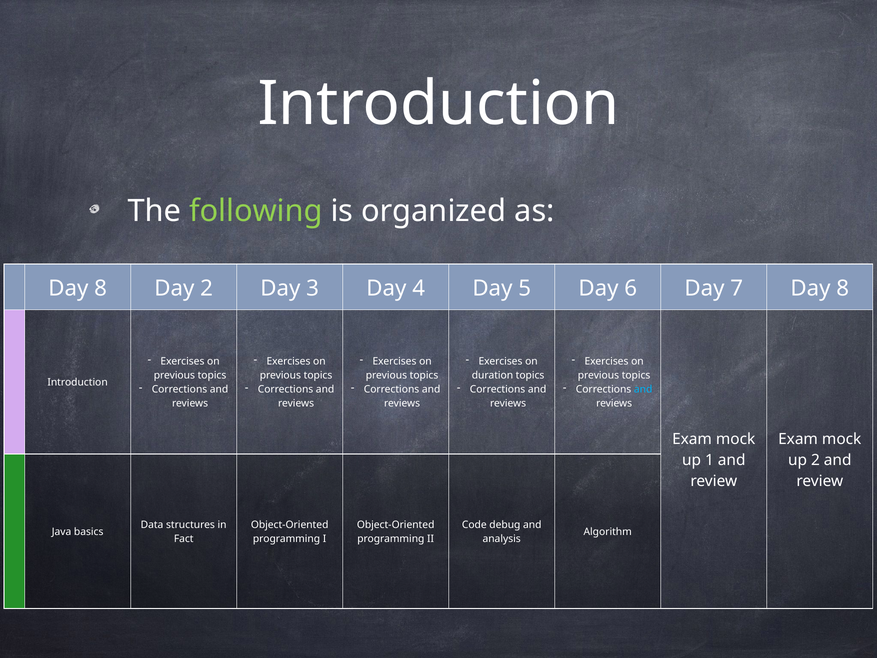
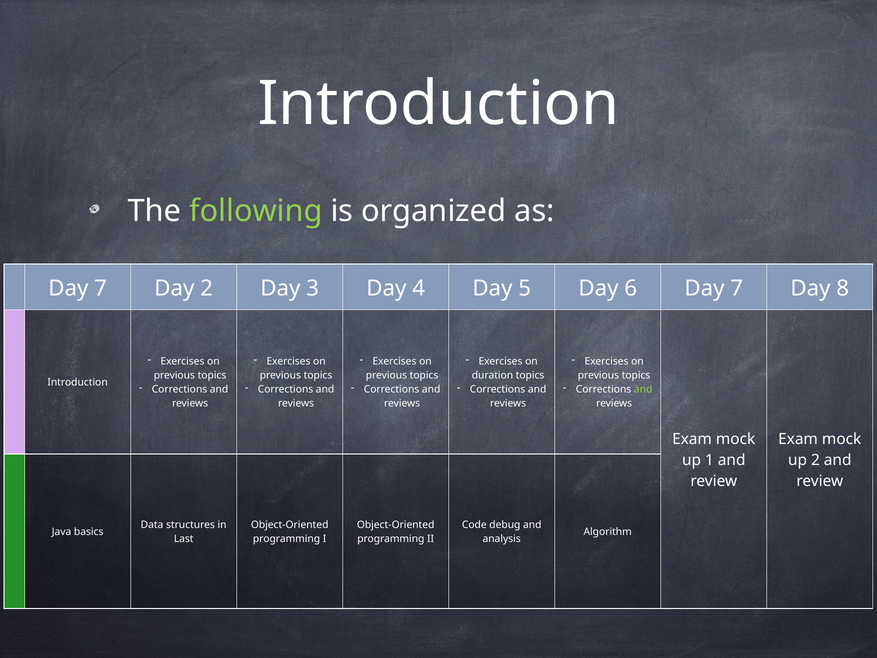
8 at (101, 288): 8 -> 7
and at (643, 389) colour: light blue -> light green
Fact: Fact -> Last
